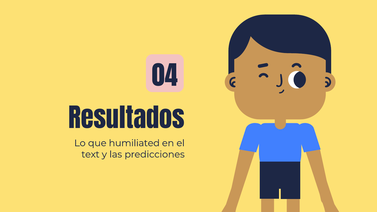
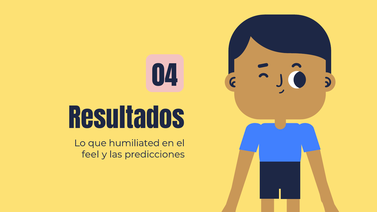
text: text -> feel
